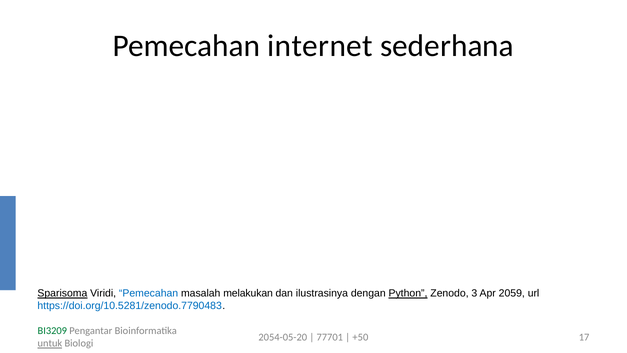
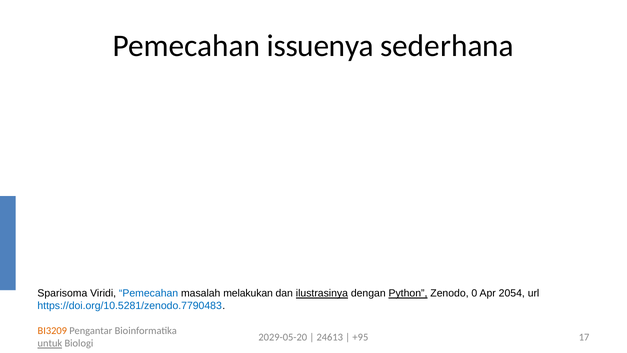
internet: internet -> issuenya
Sparisoma underline: present -> none
ilustrasinya underline: none -> present
3: 3 -> 0
2059: 2059 -> 2054
BI3209 colour: green -> orange
2054-05-20: 2054-05-20 -> 2029-05-20
77701: 77701 -> 24613
+50: +50 -> +95
